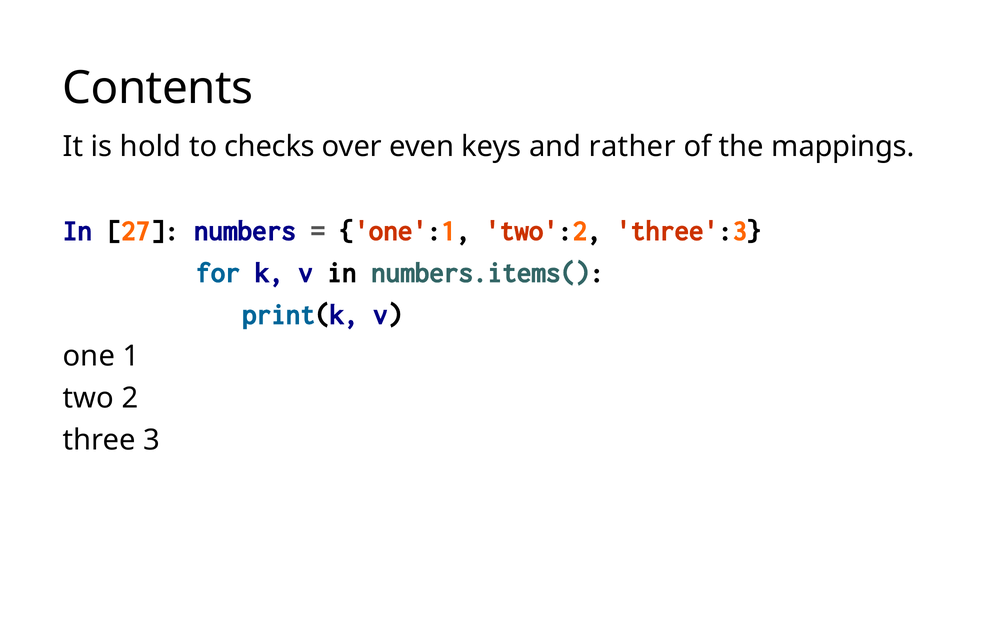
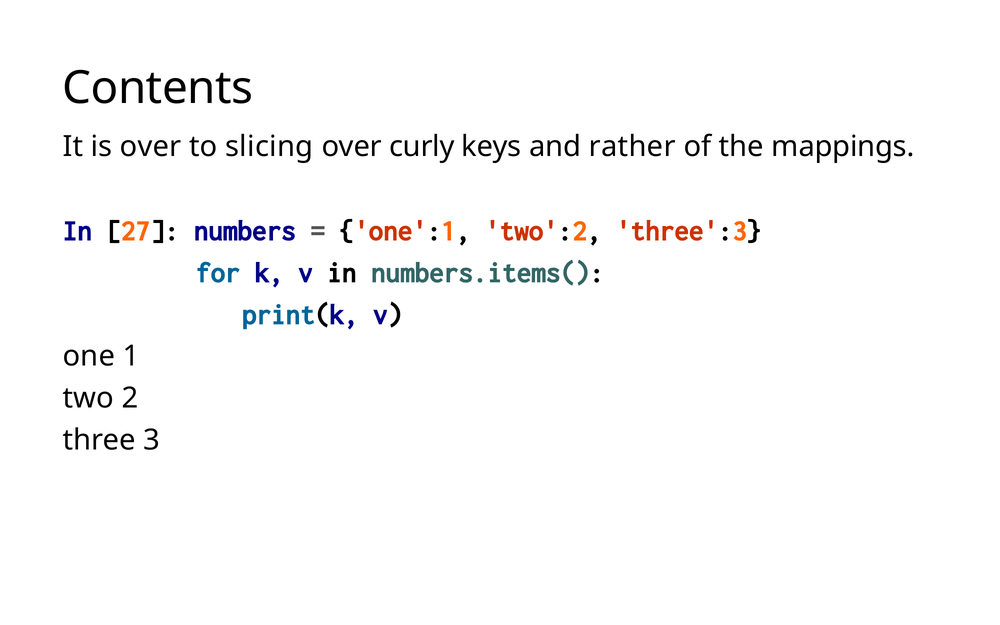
is hold: hold -> over
checks: checks -> slicing
even: even -> curly
